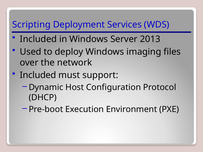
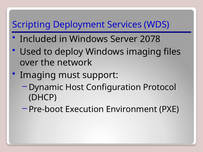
2013: 2013 -> 2078
Included at (38, 75): Included -> Imaging
